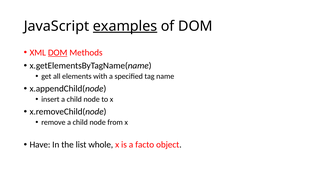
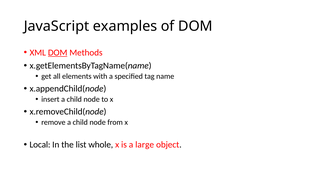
examples underline: present -> none
Have: Have -> Local
facto: facto -> large
